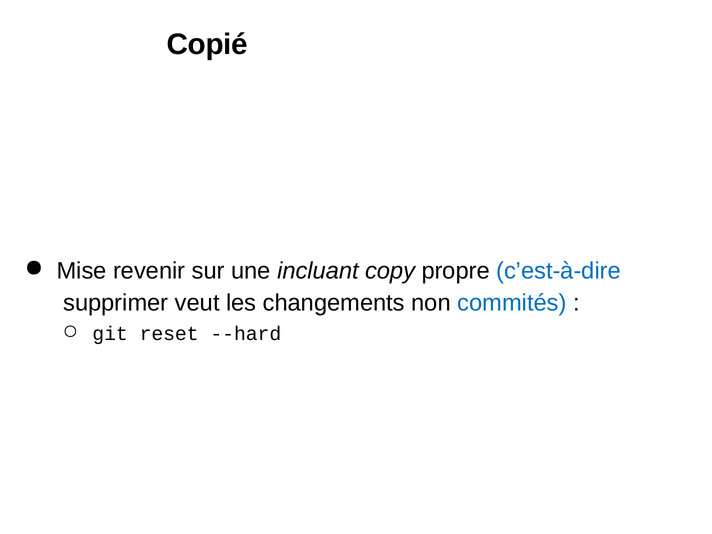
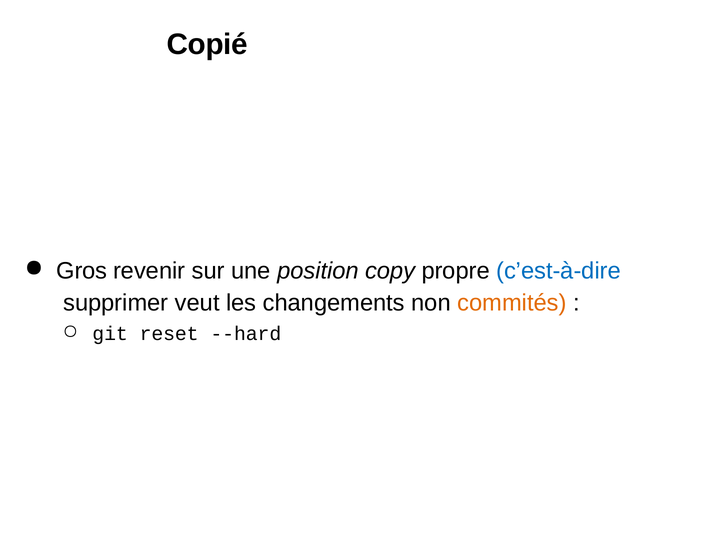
Mise: Mise -> Gros
incluant: incluant -> position
commités colour: blue -> orange
